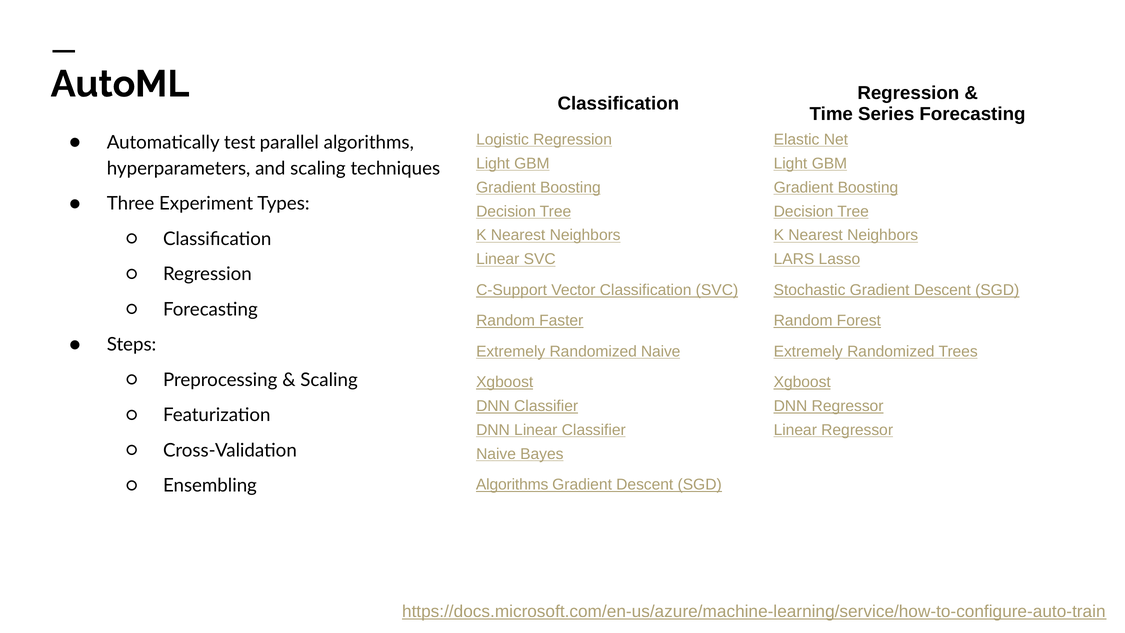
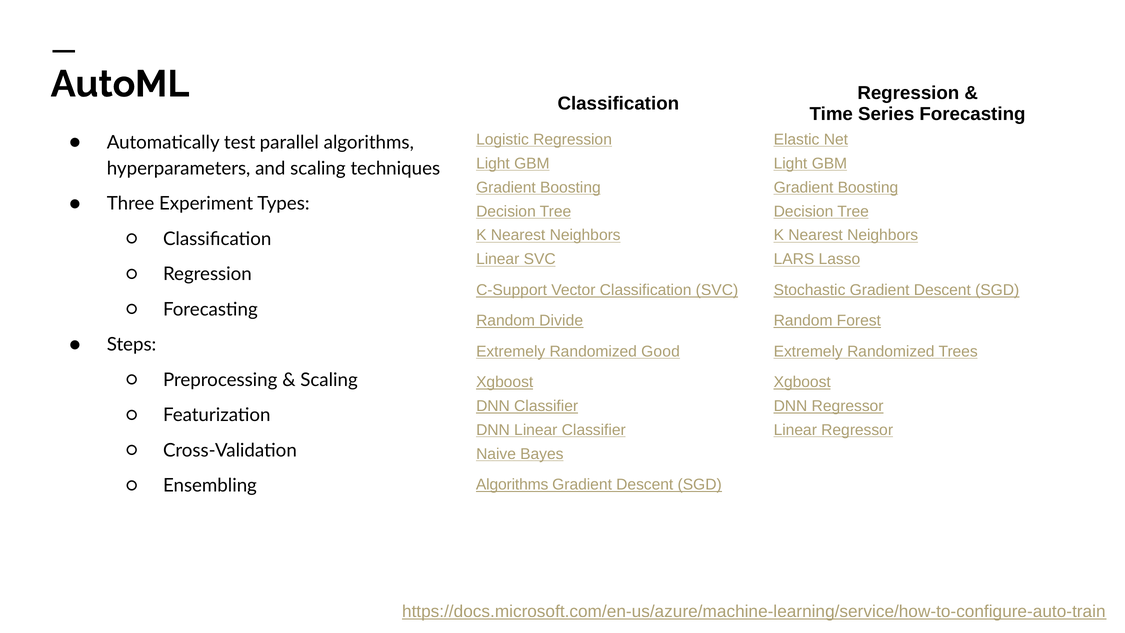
Faster: Faster -> Divide
Randomized Naive: Naive -> Good
